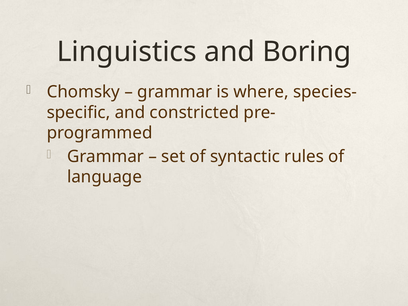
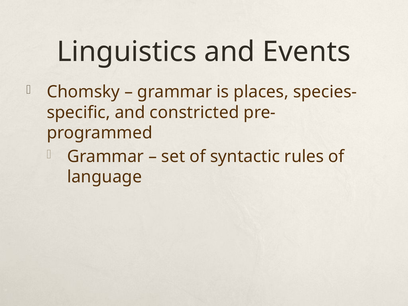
Boring: Boring -> Events
where: where -> places
